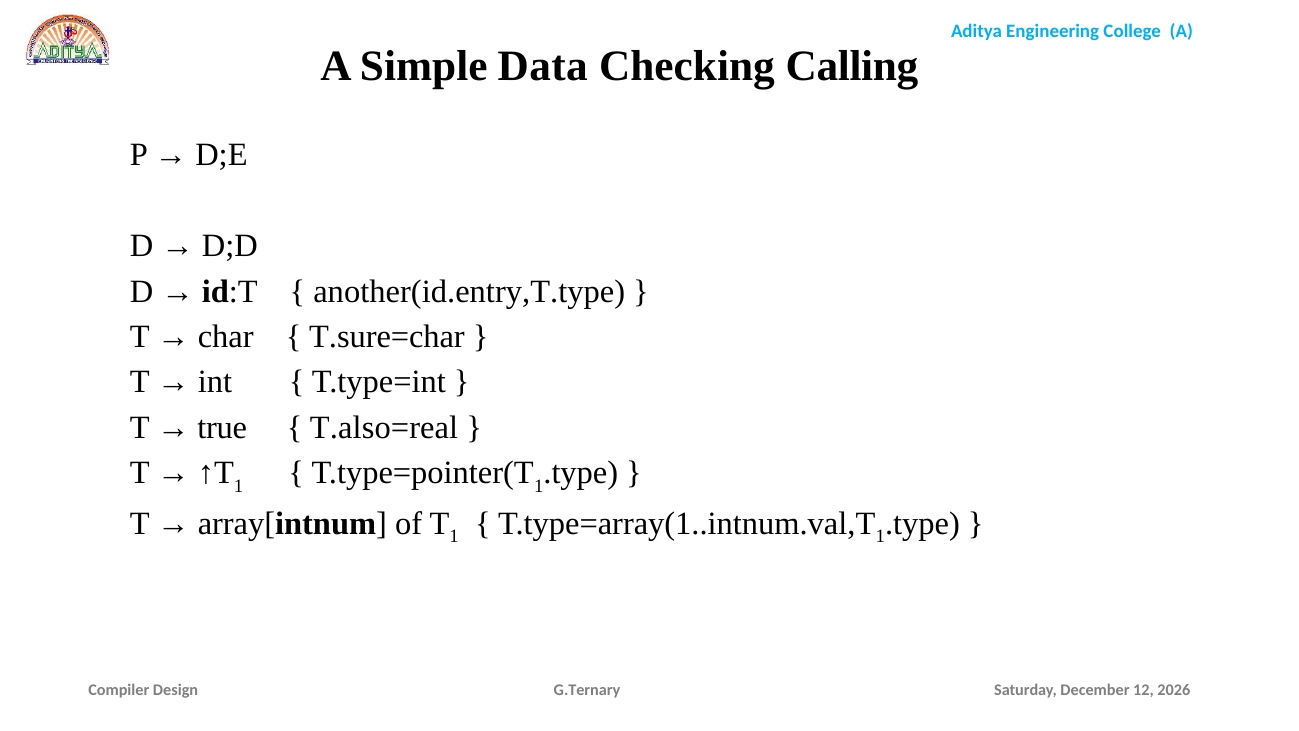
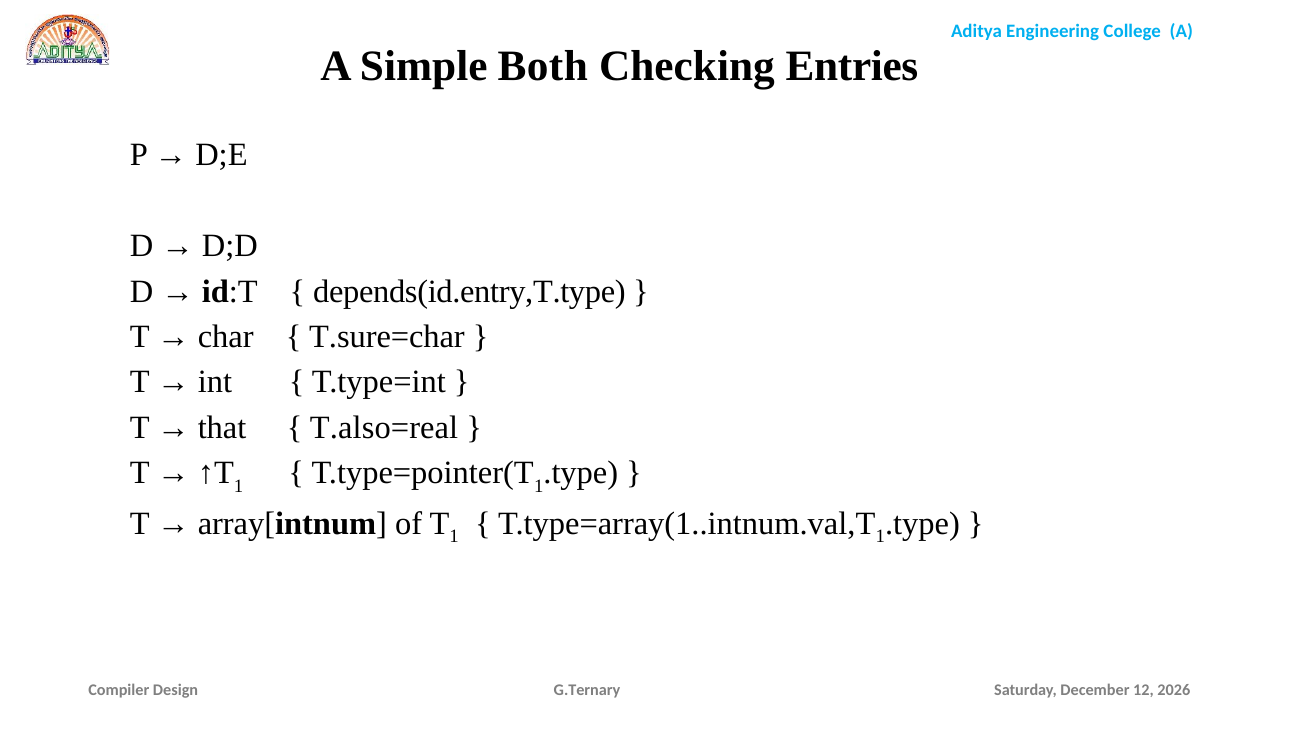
Data: Data -> Both
Calling: Calling -> Entries
another(id.entry,T.type: another(id.entry,T.type -> depends(id.entry,T.type
true: true -> that
